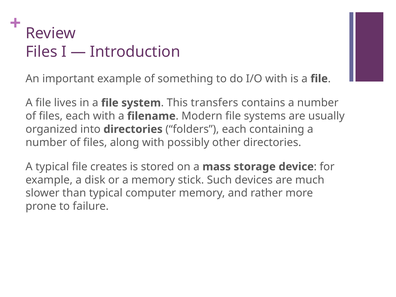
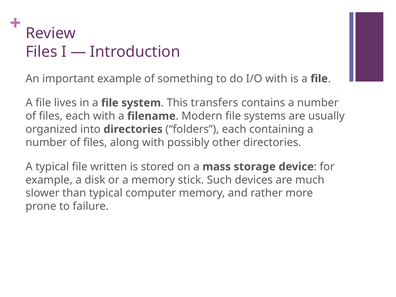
creates: creates -> written
